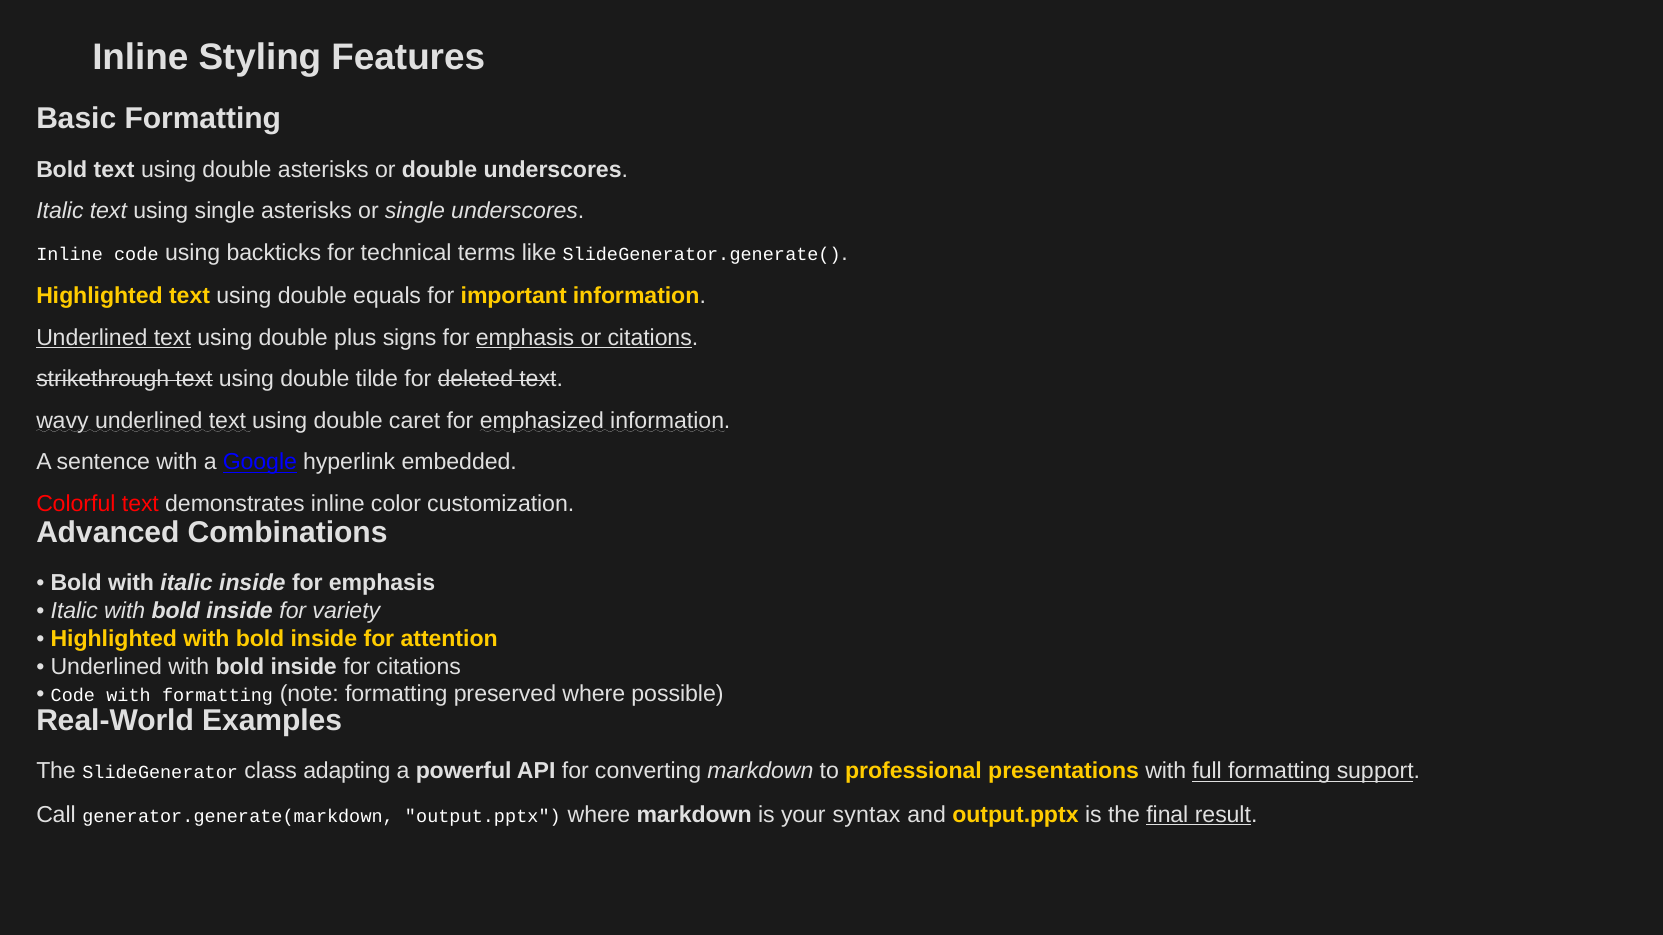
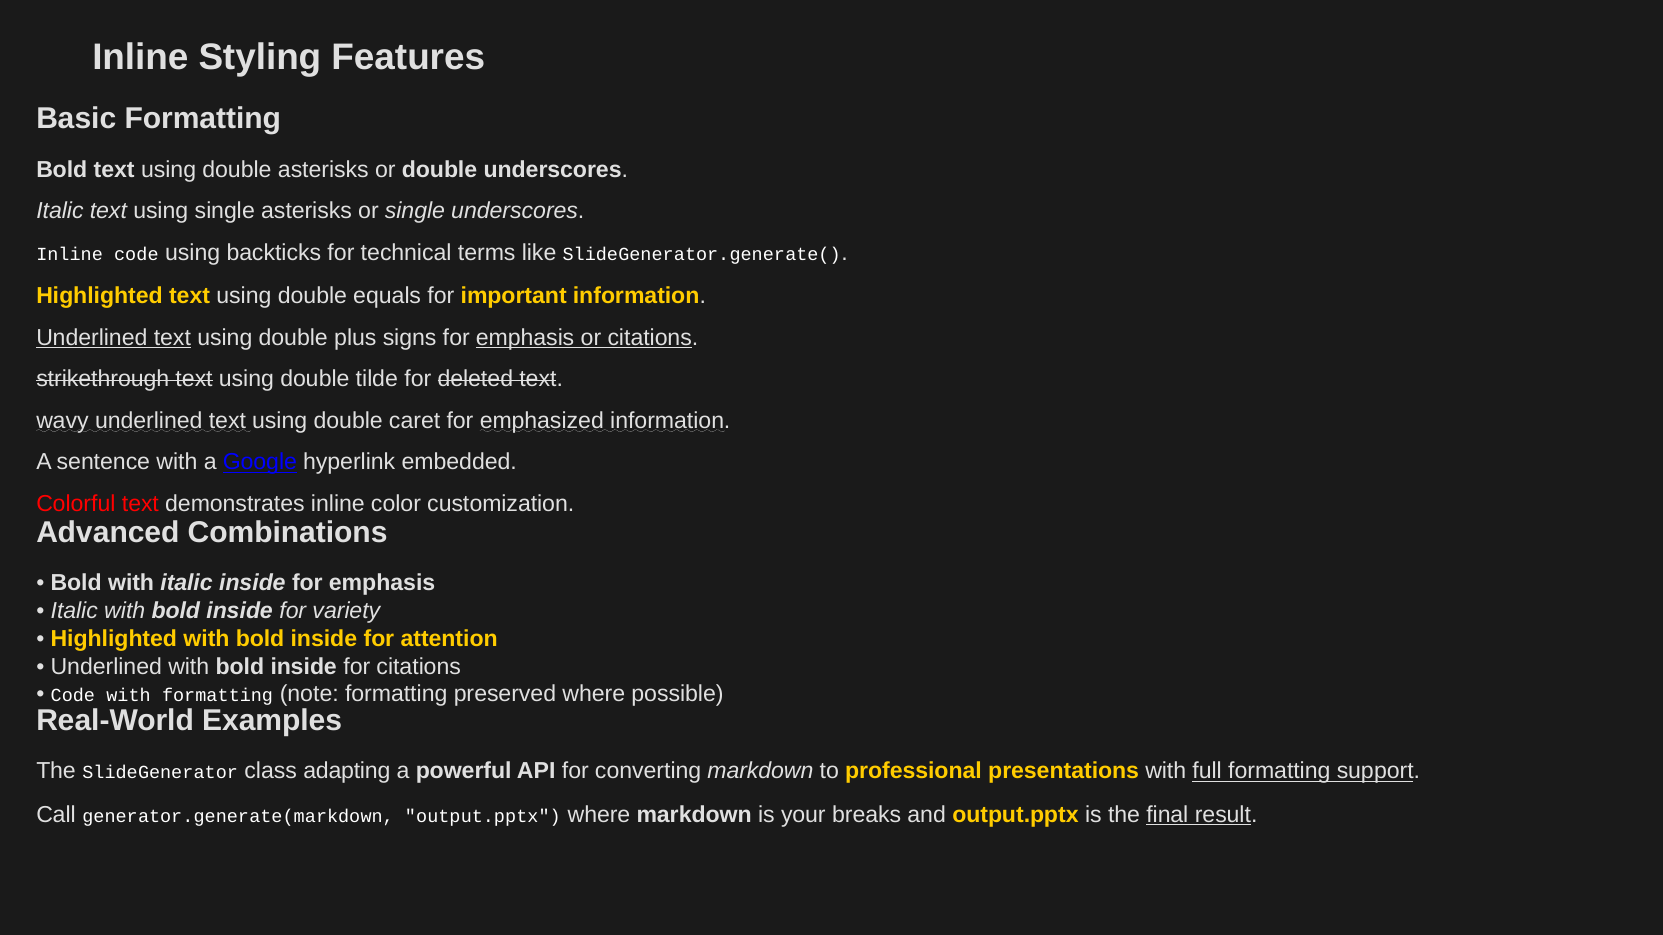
syntax: syntax -> breaks
